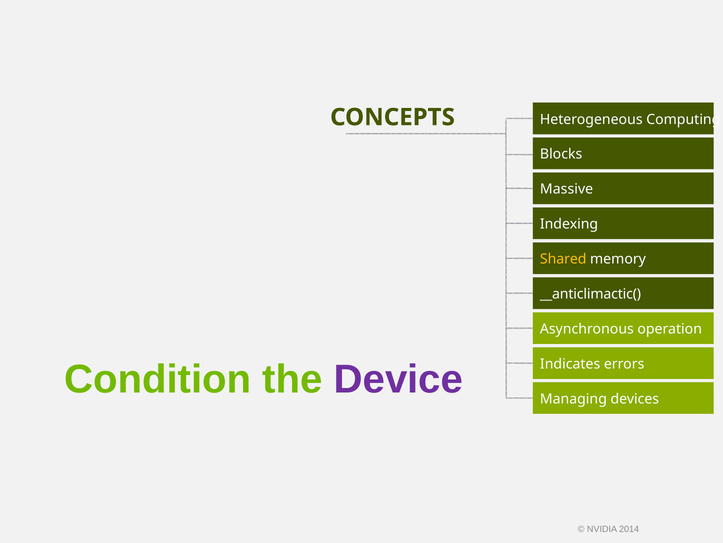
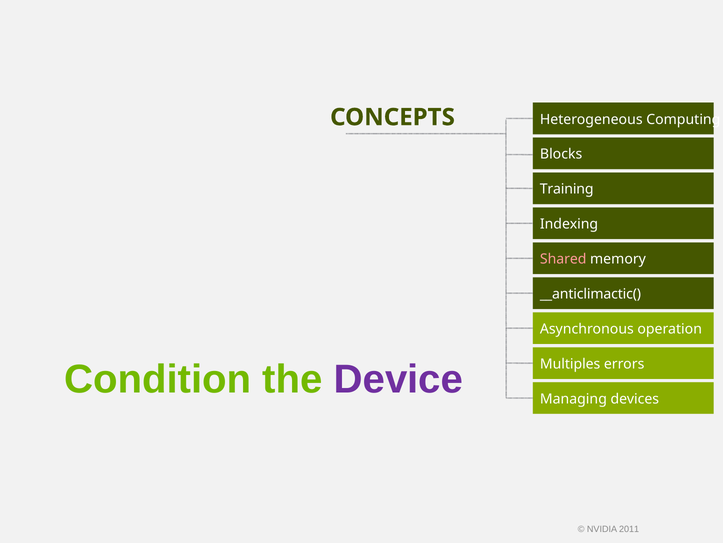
Massive: Massive -> Training
Shared colour: yellow -> pink
Indicates: Indicates -> Multiples
2014: 2014 -> 2011
